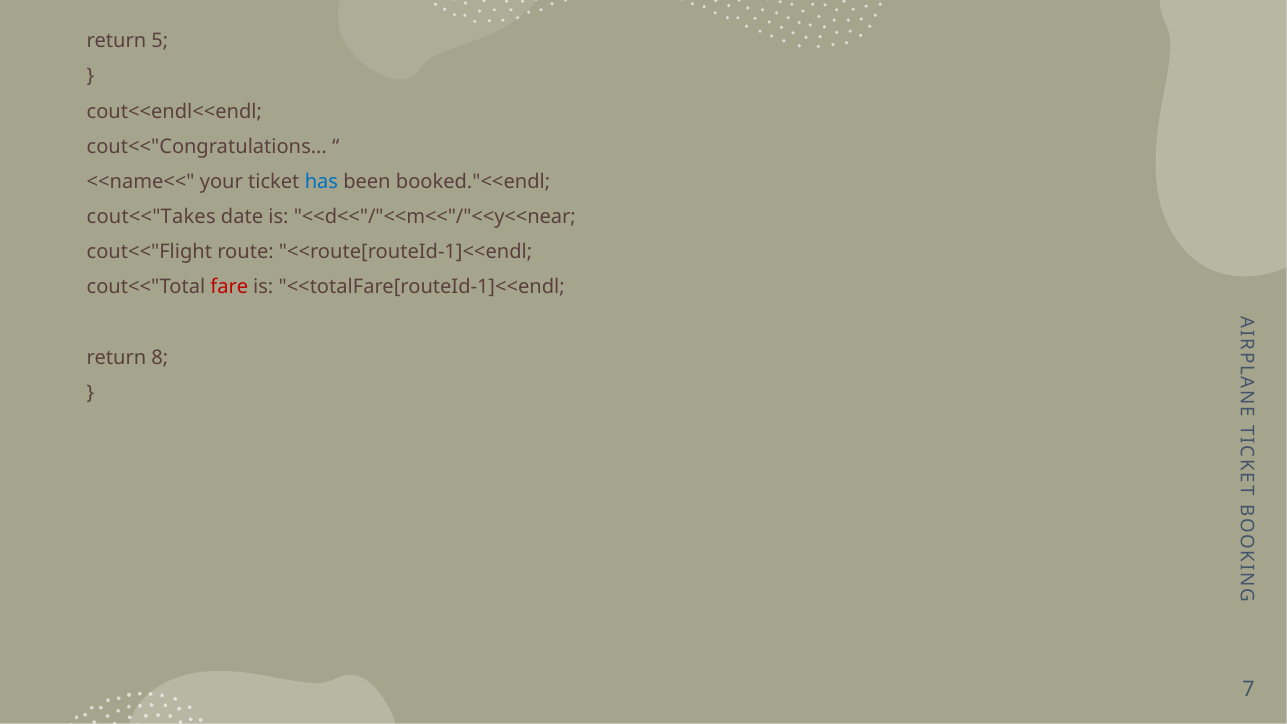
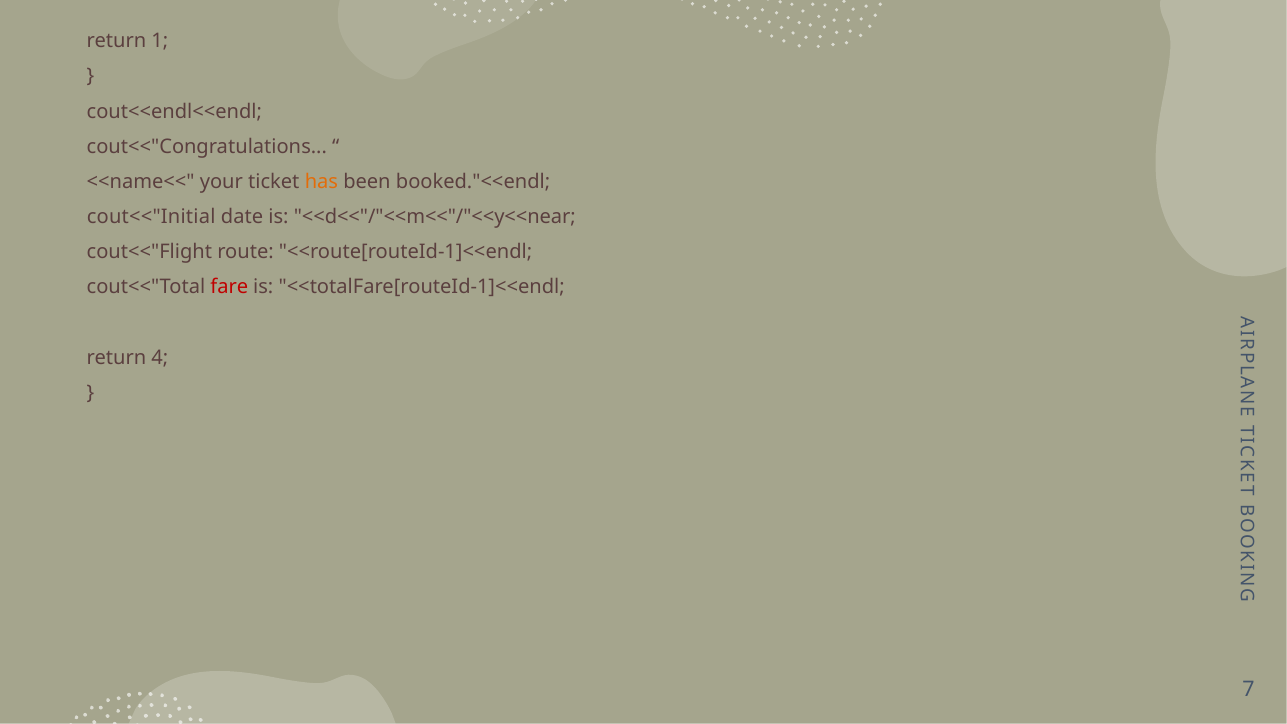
5: 5 -> 1
has colour: blue -> orange
cout<<"Takes: cout<<"Takes -> cout<<"Initial
8: 8 -> 4
